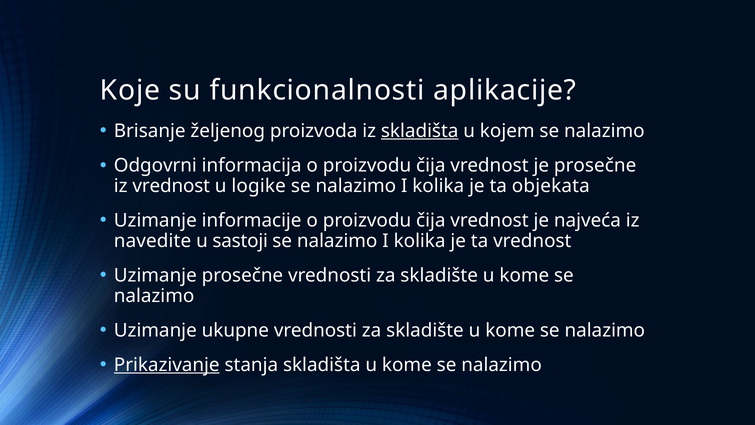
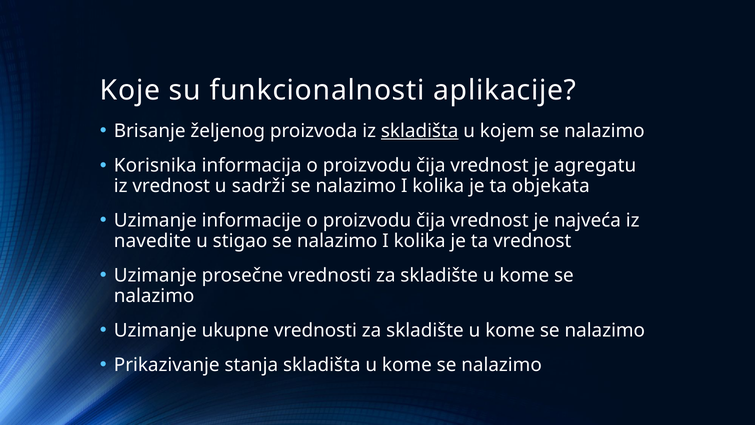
Odgovrni: Odgovrni -> Korisnika
je prosečne: prosečne -> agregatu
logike: logike -> sadrži
sastoji: sastoji -> stigao
Prikazivanje underline: present -> none
